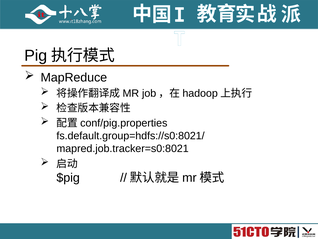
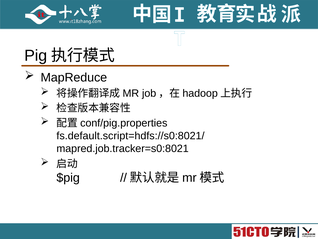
fs.default.group=hdfs://s0:8021/: fs.default.group=hdfs://s0:8021/ -> fs.default.script=hdfs://s0:8021/
